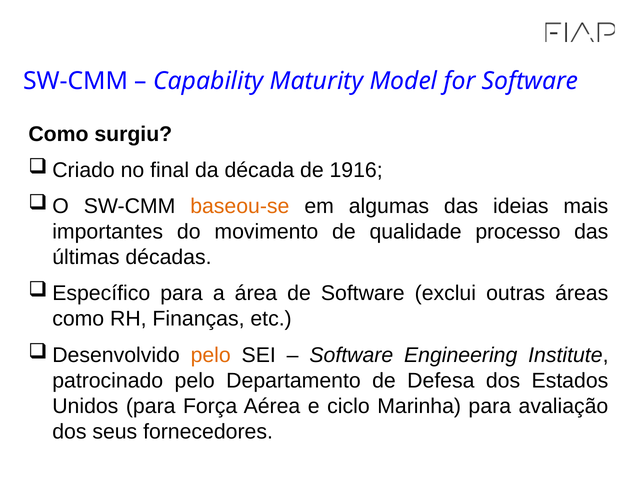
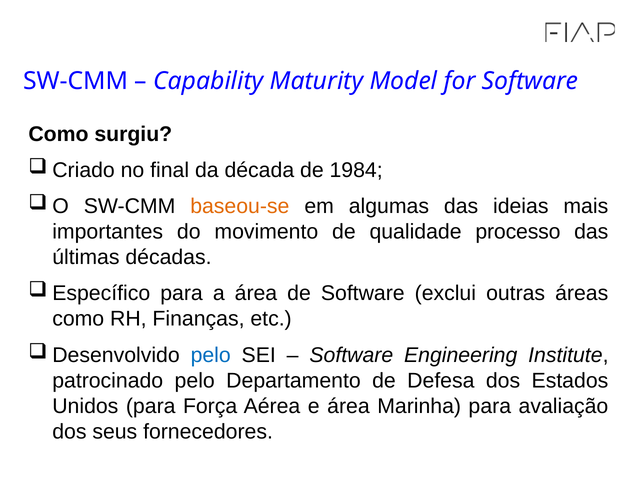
1916: 1916 -> 1984
pelo at (211, 355) colour: orange -> blue
e ciclo: ciclo -> área
